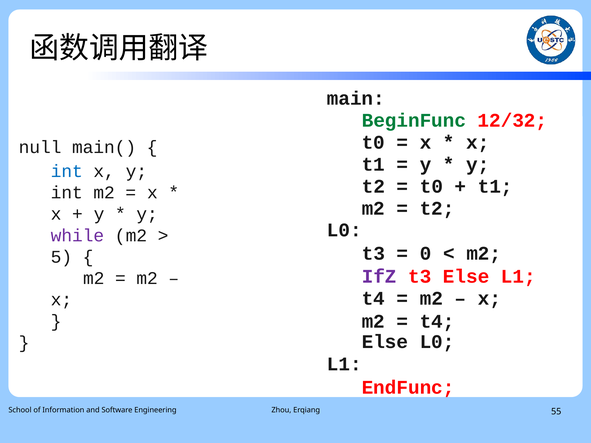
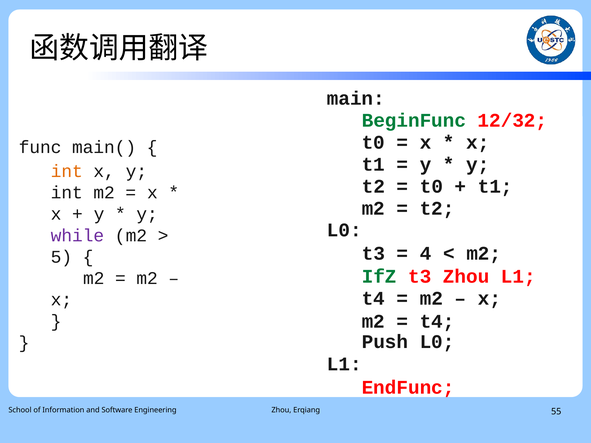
null: null -> func
int at (67, 171) colour: blue -> orange
0: 0 -> 4
IfZ colour: purple -> green
t3 Else: Else -> Zhou
Else at (385, 342): Else -> Push
